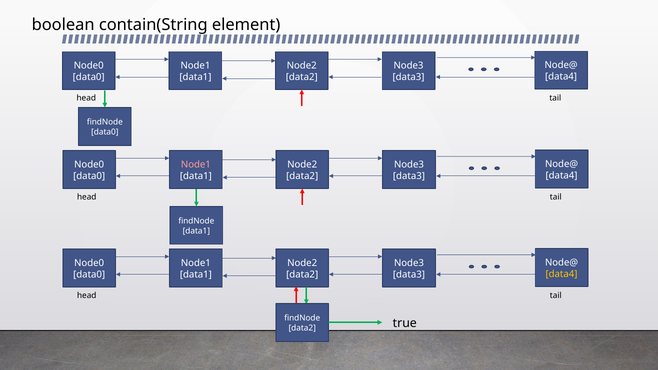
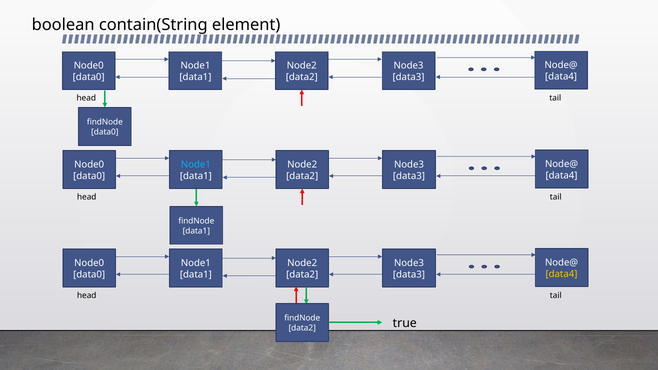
Node1 at (196, 165) colour: pink -> light blue
